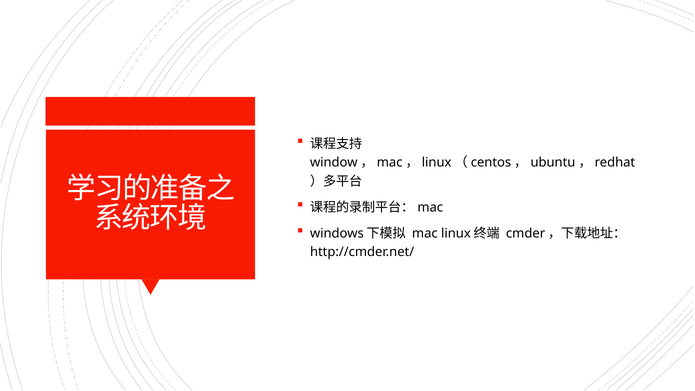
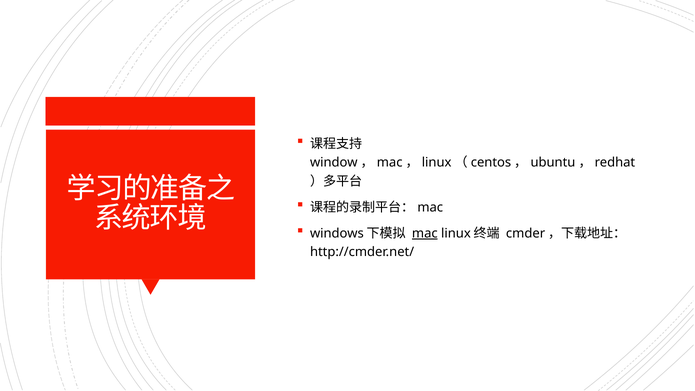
mac underline: none -> present
